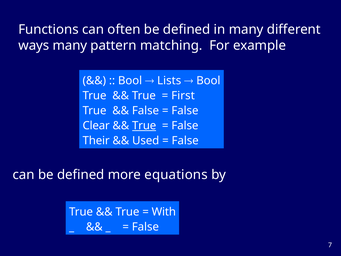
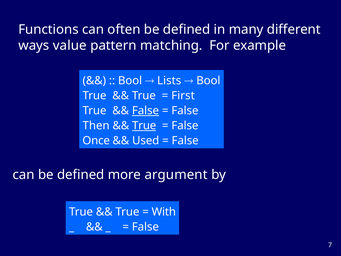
ways many: many -> value
False at (145, 111) underline: none -> present
Clear: Clear -> Then
Their: Their -> Once
equations: equations -> argument
